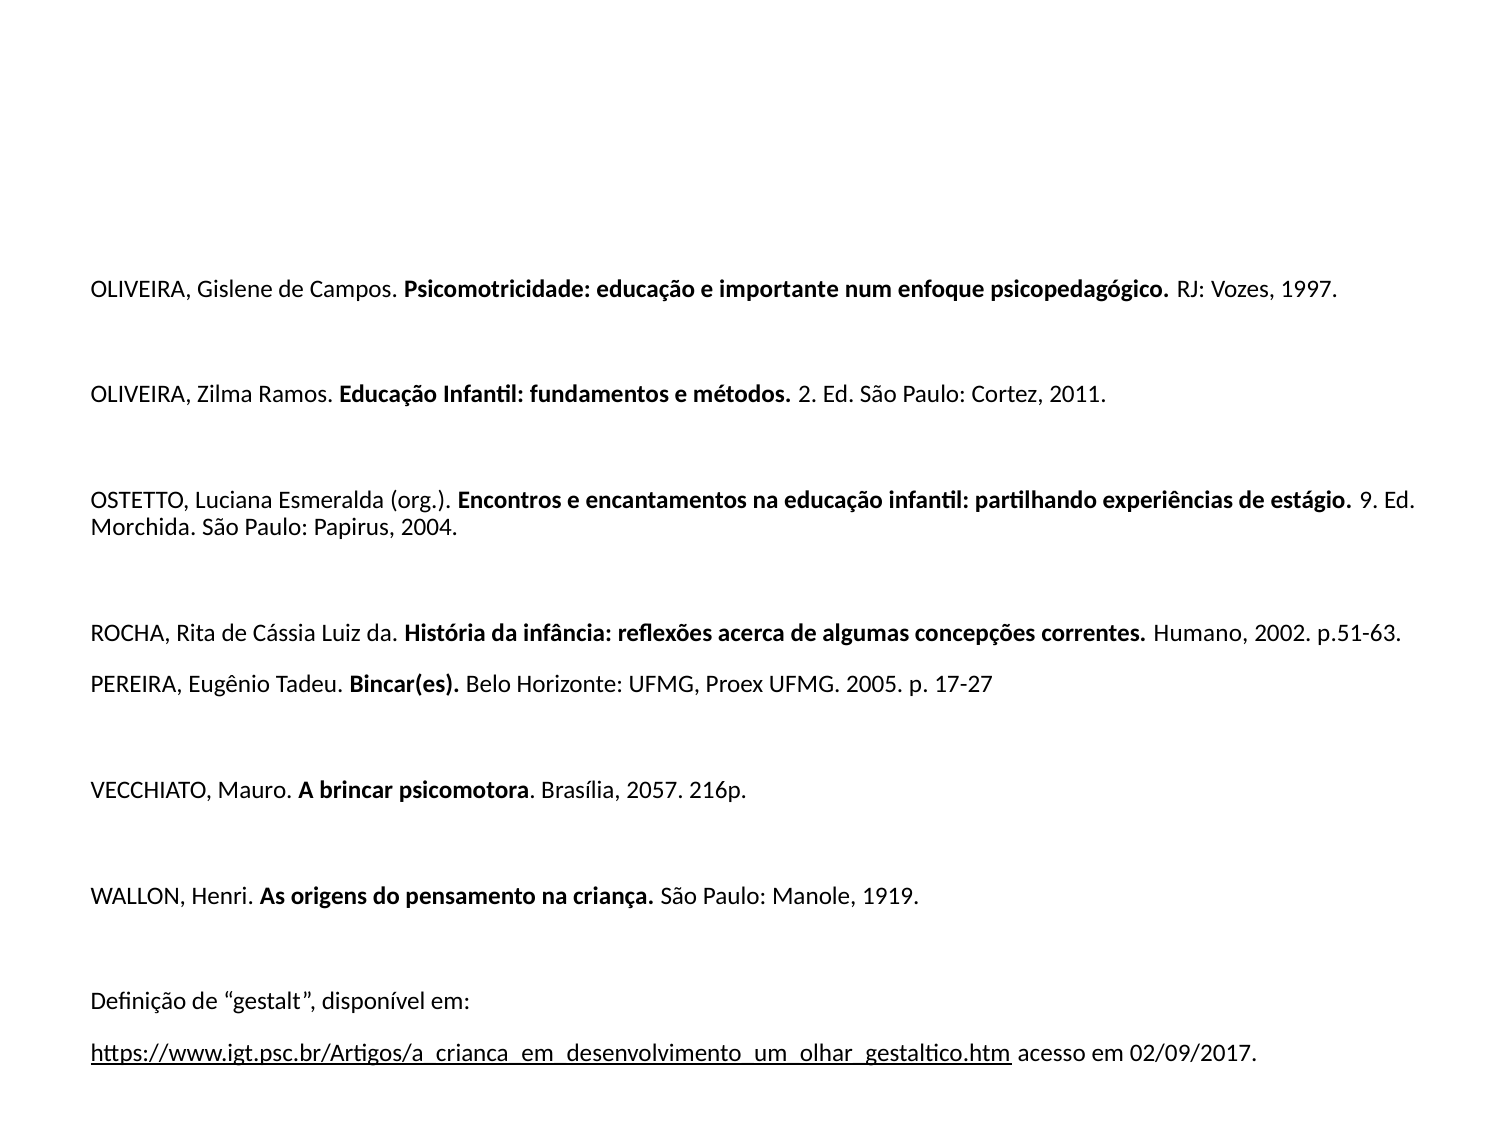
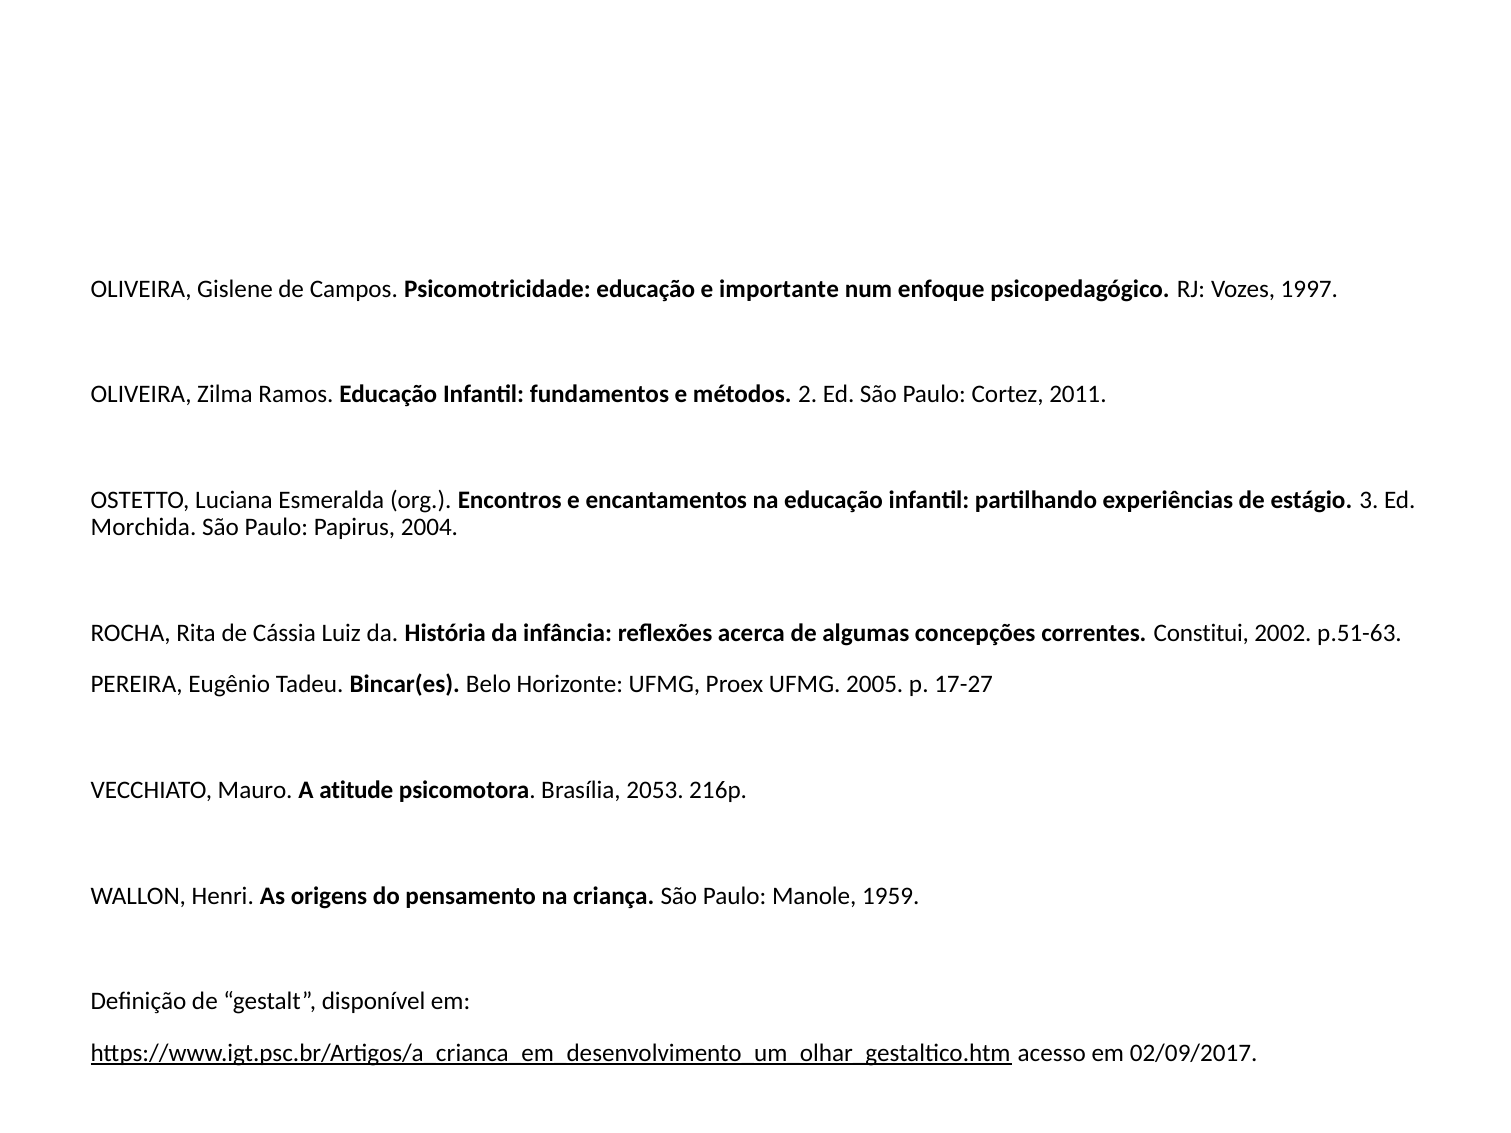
9: 9 -> 3
Humano: Humano -> Constitui
brincar: brincar -> atitude
2057: 2057 -> 2053
1919: 1919 -> 1959
